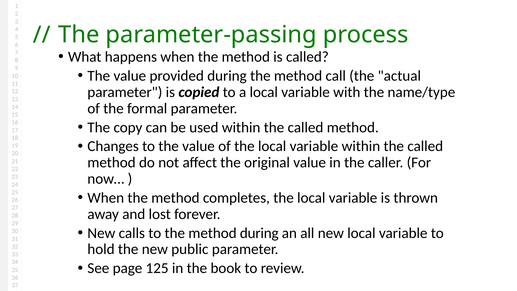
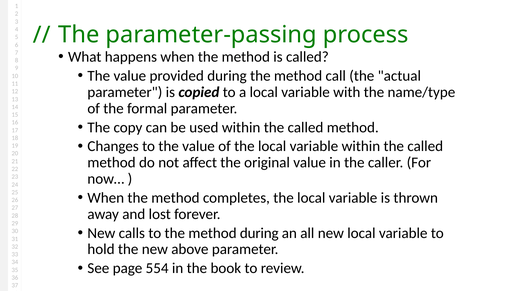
public: public -> above
125: 125 -> 554
